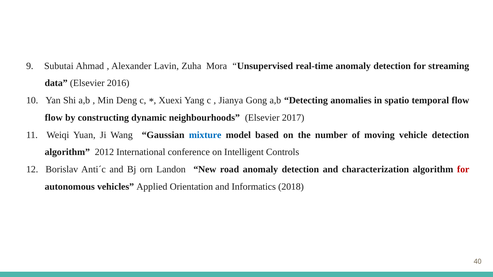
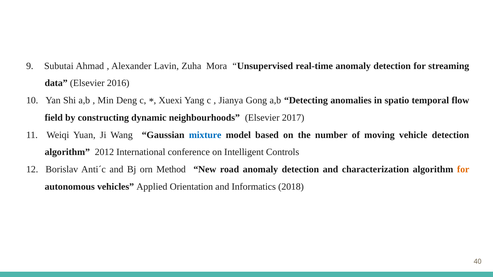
flow at (54, 118): flow -> field
Landon: Landon -> Method
for at (463, 170) colour: red -> orange
